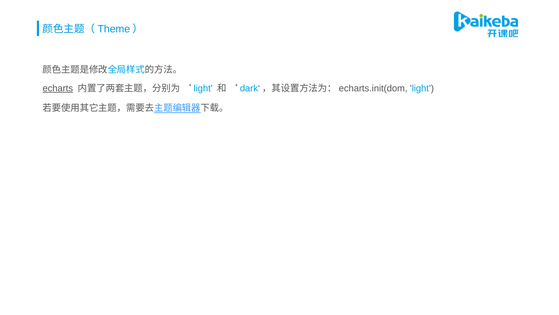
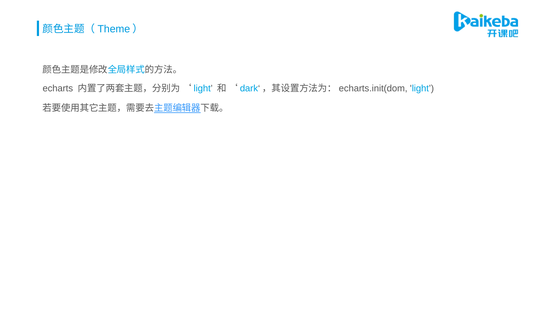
echarts underline: present -> none
